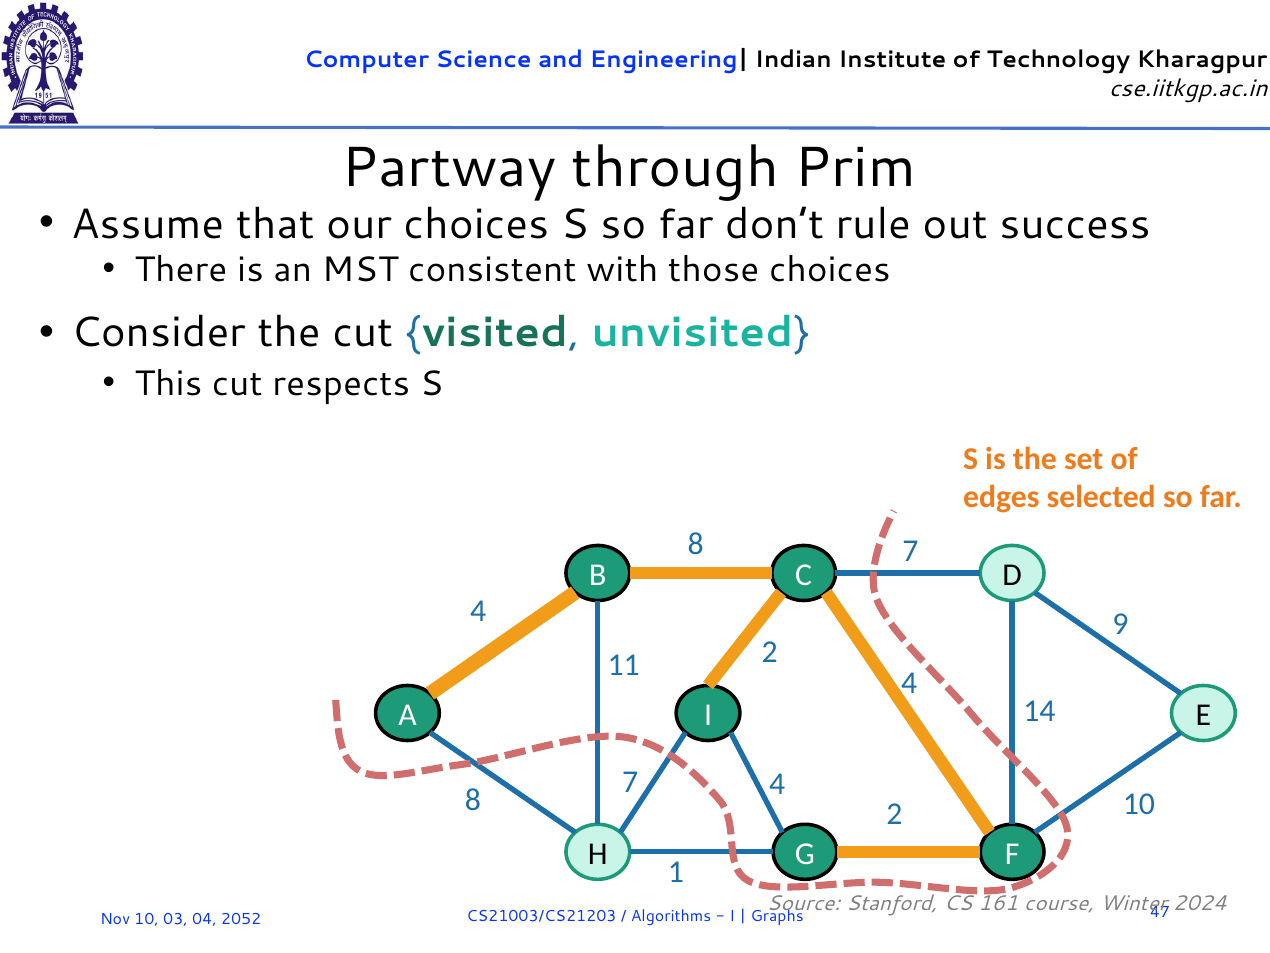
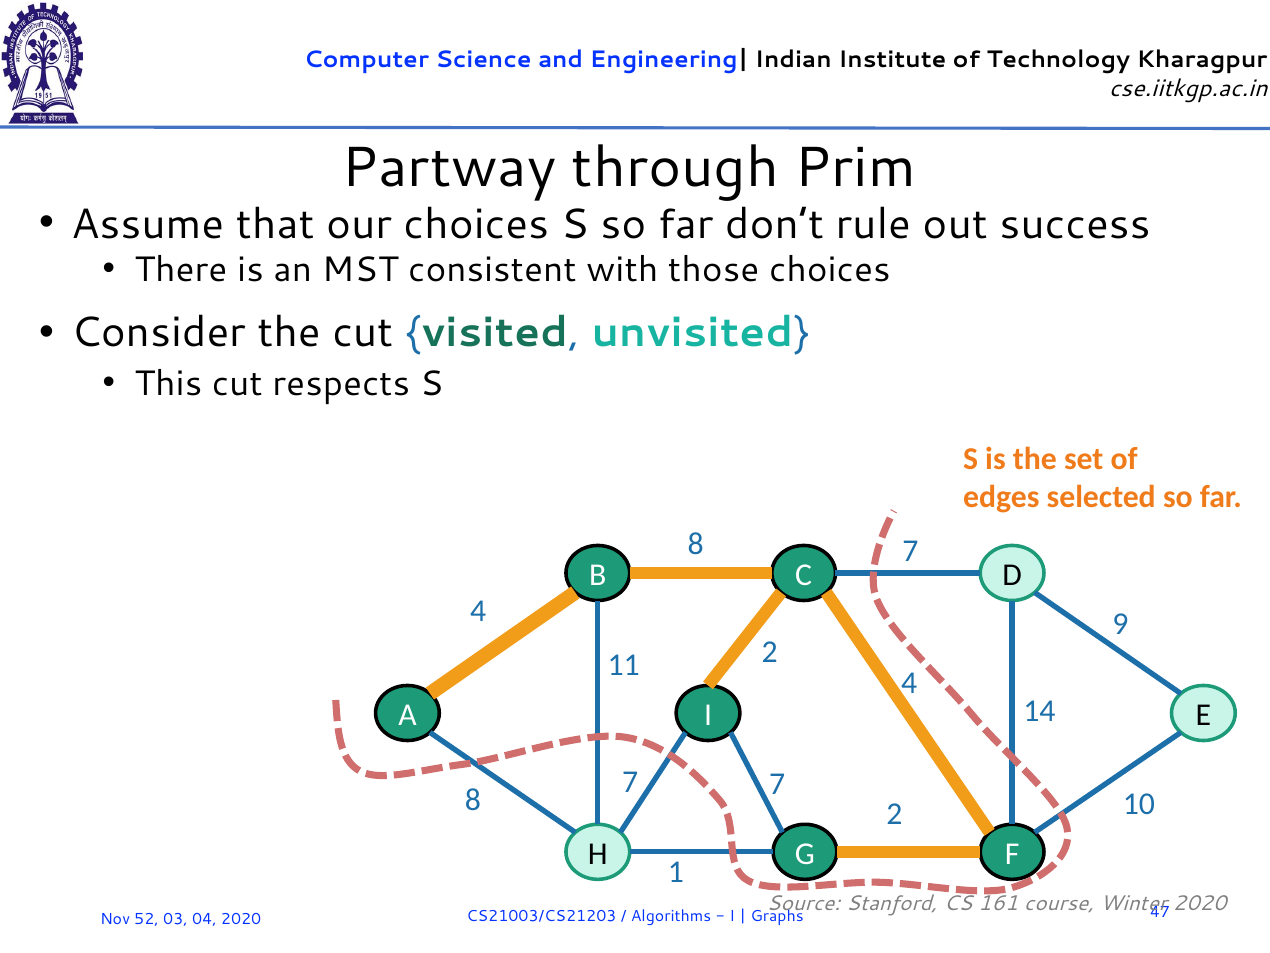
7 4: 4 -> 7
2024 at (1200, 903): 2024 -> 2020
Nov 10: 10 -> 52
04 2052: 2052 -> 2020
